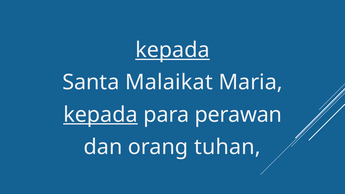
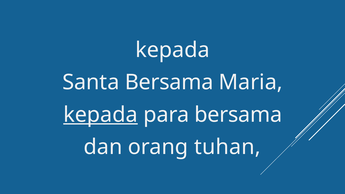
kepada at (172, 50) underline: present -> none
Santa Malaikat: Malaikat -> Bersama
para perawan: perawan -> bersama
